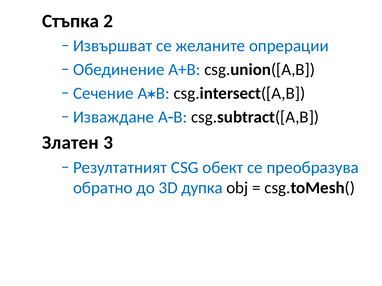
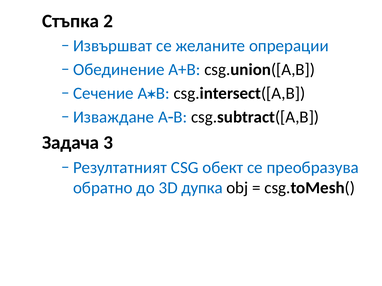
Златен: Златен -> Задача
